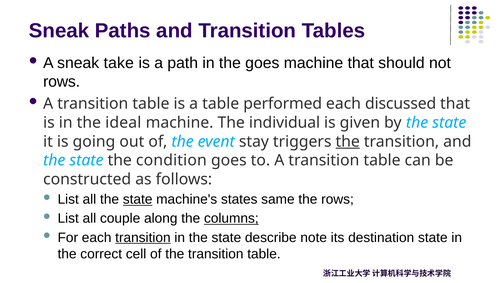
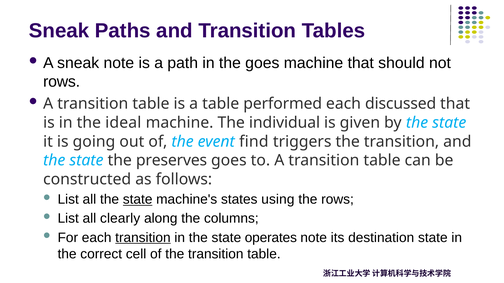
sneak take: take -> note
stay: stay -> find
the at (348, 142) underline: present -> none
condition: condition -> preserves
same: same -> using
couple: couple -> clearly
columns underline: present -> none
describe: describe -> operates
